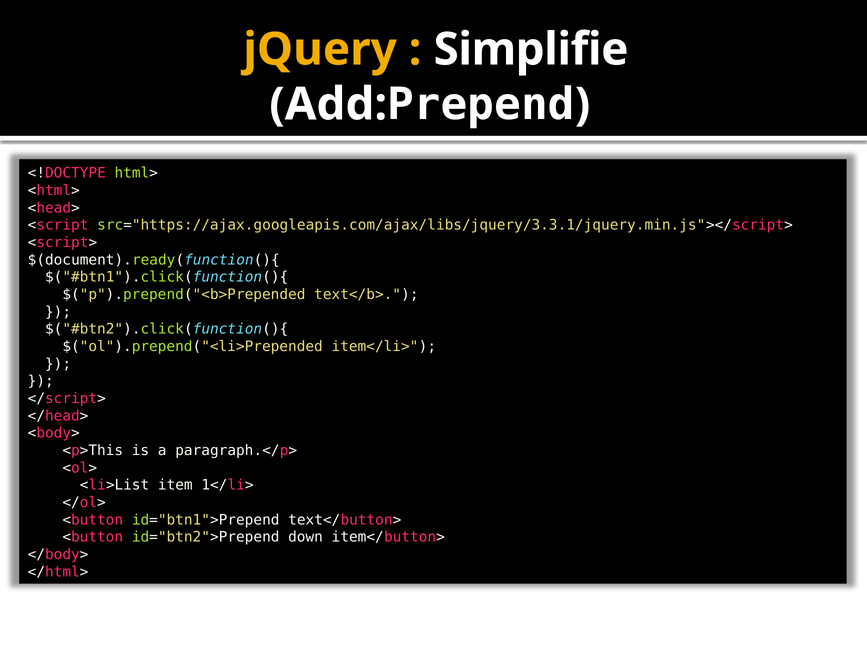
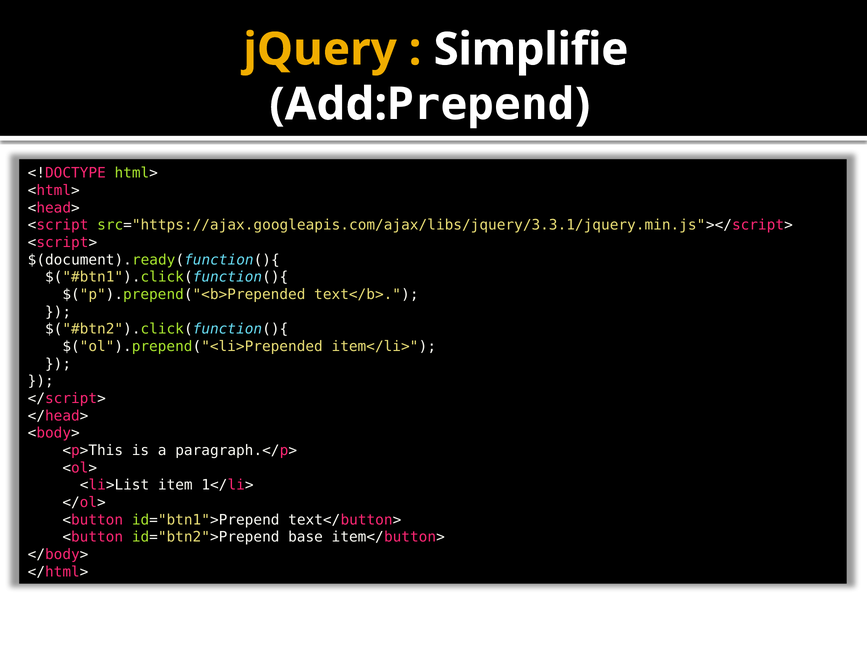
down: down -> base
